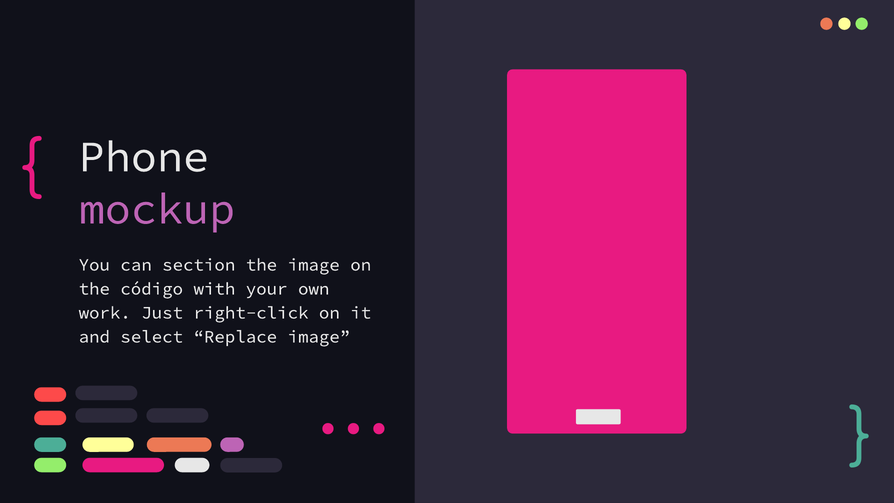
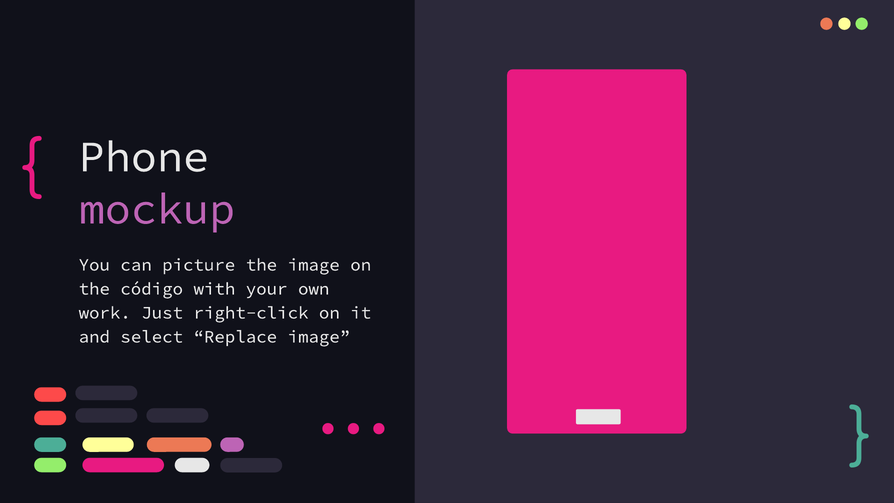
section: section -> picture
